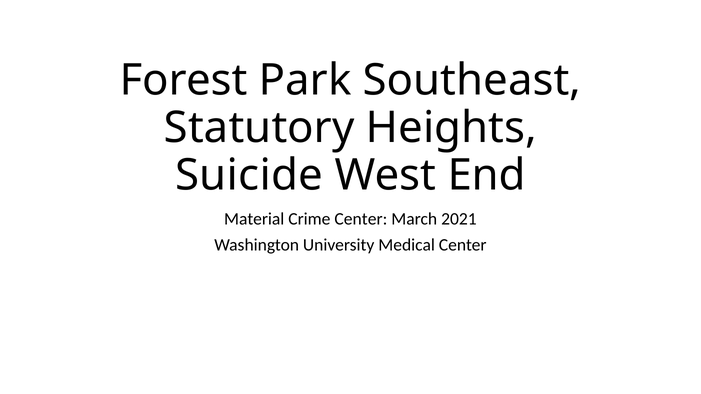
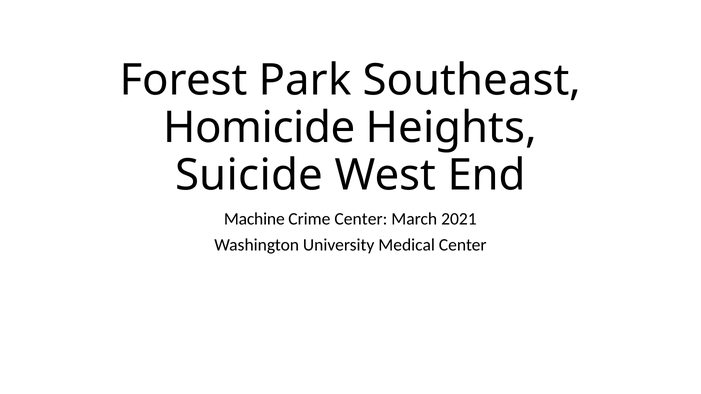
Statutory: Statutory -> Homicide
Material: Material -> Machine
